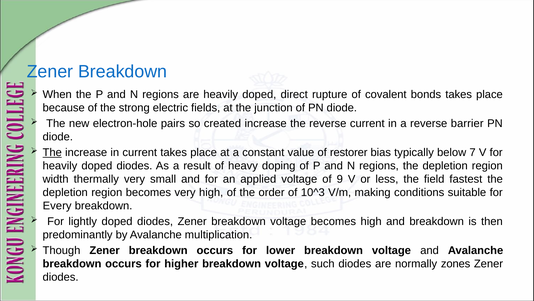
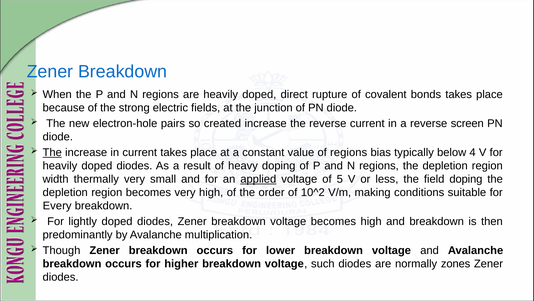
barrier: barrier -> screen
of restorer: restorer -> regions
7: 7 -> 4
applied underline: none -> present
9: 9 -> 5
field fastest: fastest -> doping
10^3: 10^3 -> 10^2
